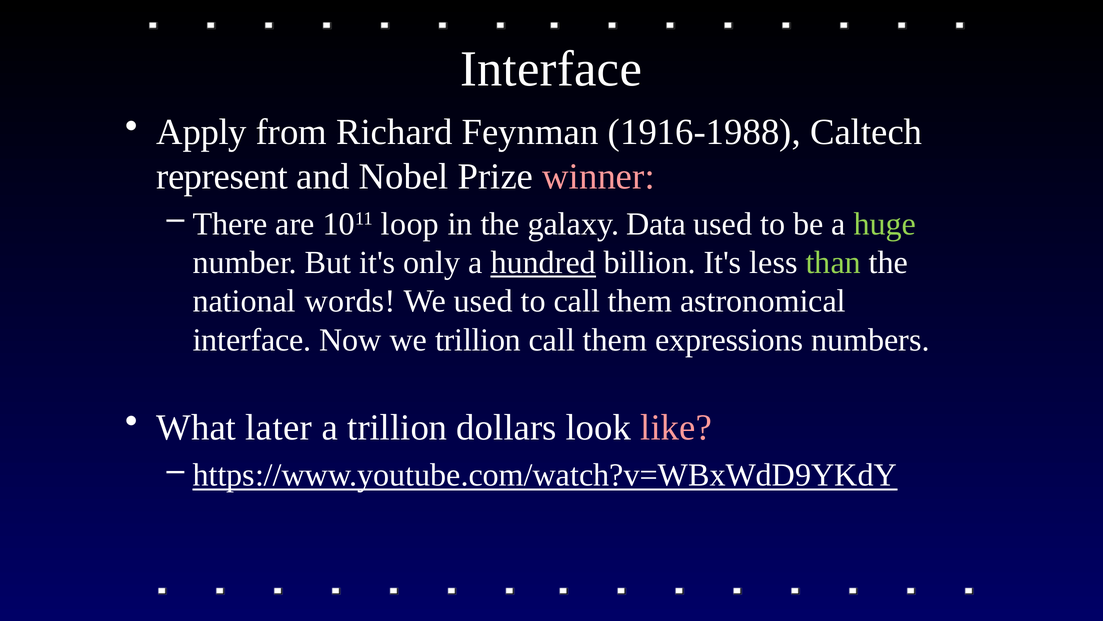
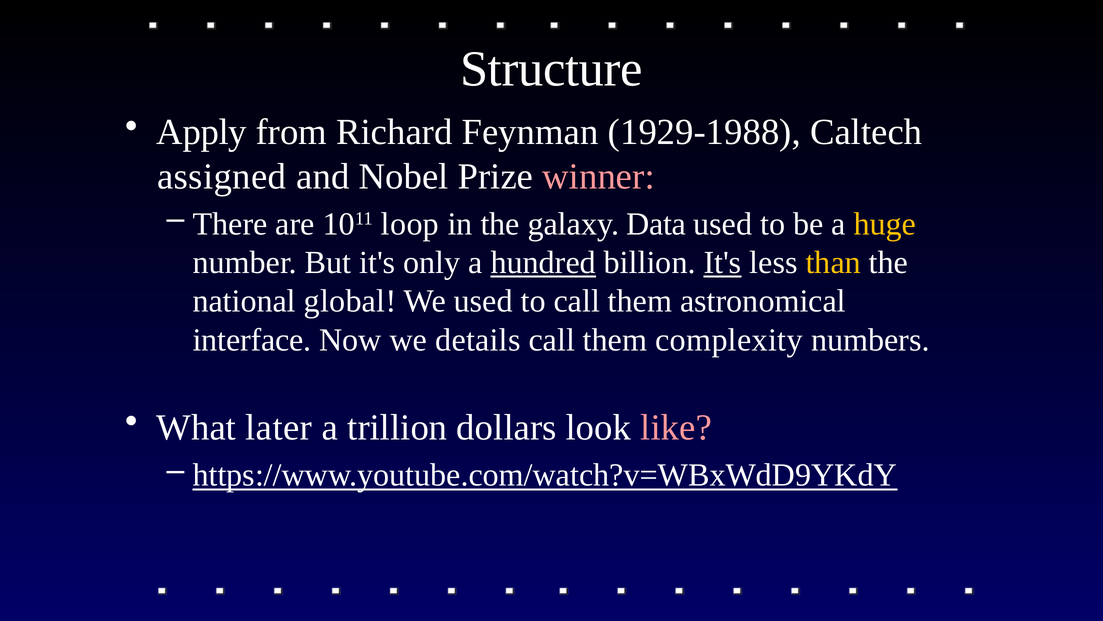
Interface at (551, 69): Interface -> Structure
1916-1988: 1916-1988 -> 1929-1988
represent: represent -> assigned
huge colour: light green -> yellow
It's at (723, 262) underline: none -> present
than colour: light green -> yellow
words: words -> global
we trillion: trillion -> details
expressions: expressions -> complexity
